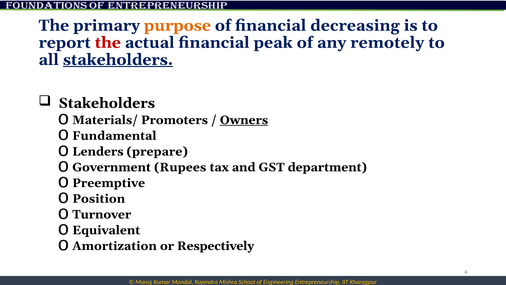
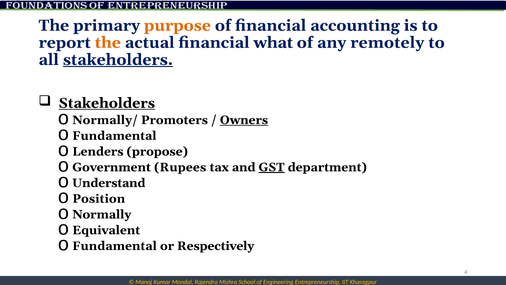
decreasing: decreasing -> accounting
the at (108, 43) colour: red -> orange
peak: peak -> what
Stakeholders at (107, 103) underline: none -> present
Materials/: Materials/ -> Normally/
prepare: prepare -> propose
GST underline: none -> present
Preemptive: Preemptive -> Understand
Turnover: Turnover -> Normally
Amortization at (115, 246): Amortization -> Fundamental
